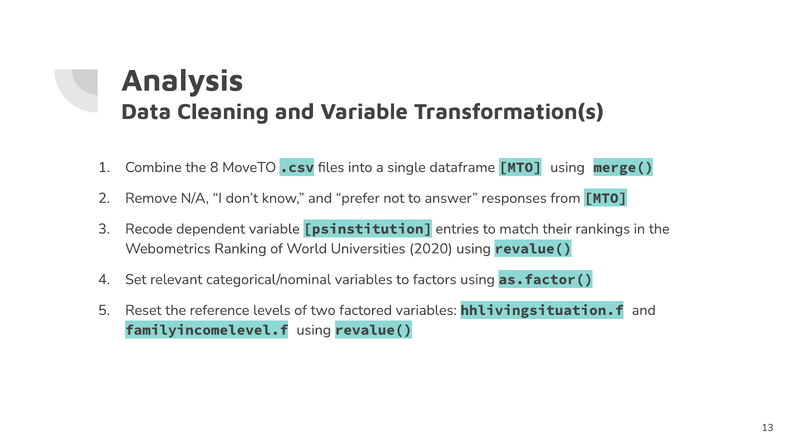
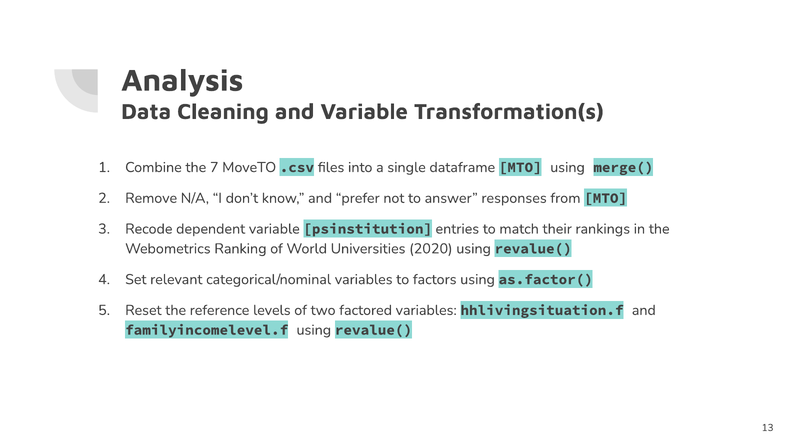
8: 8 -> 7
